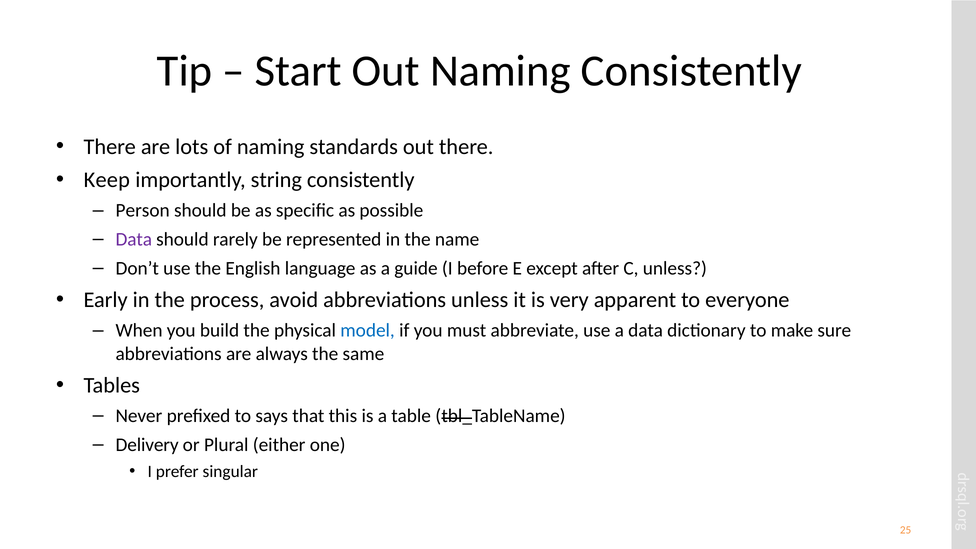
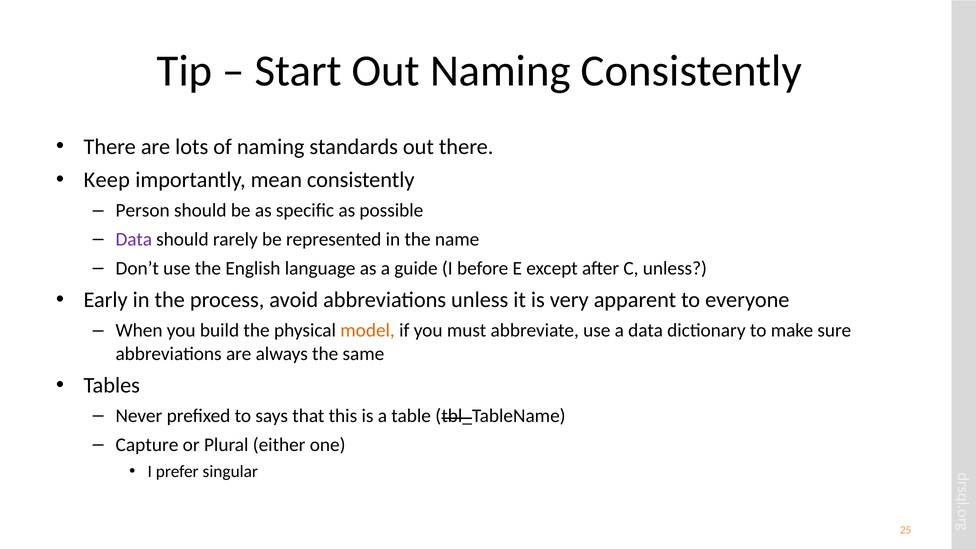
string: string -> mean
model colour: blue -> orange
Delivery: Delivery -> Capture
